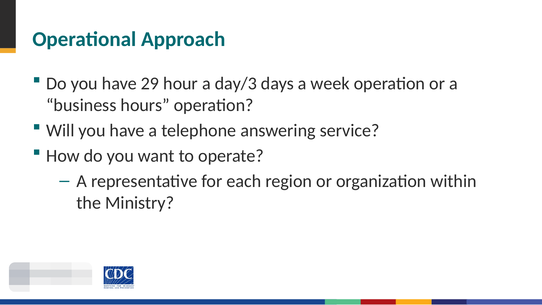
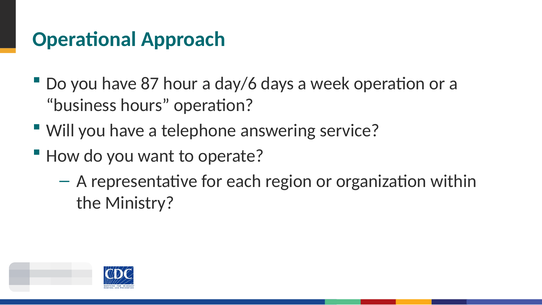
29: 29 -> 87
day/3: day/3 -> day/6
